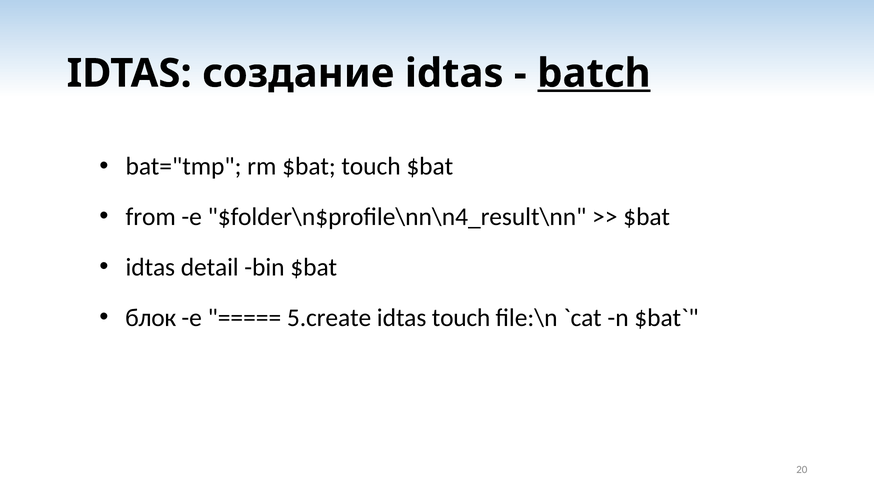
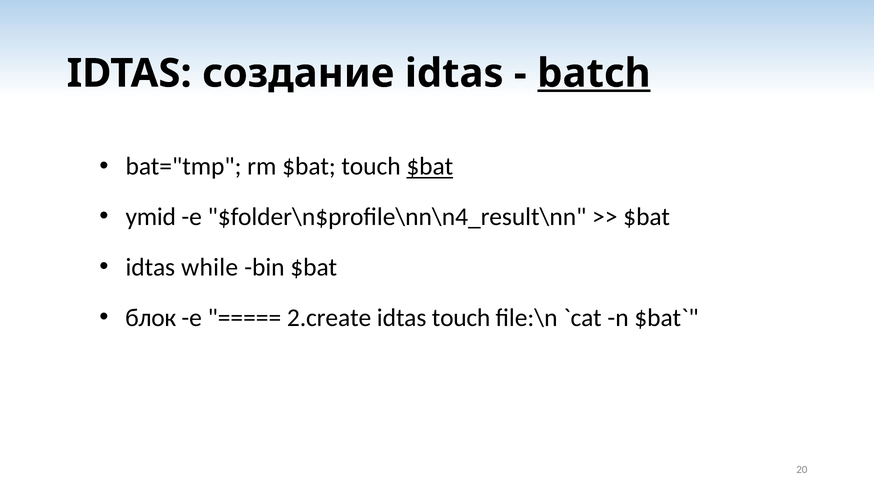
$bat at (430, 166) underline: none -> present
from: from -> ymid
detail: detail -> while
5.create: 5.create -> 2.create
